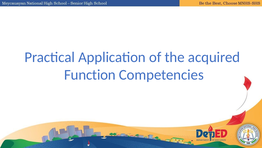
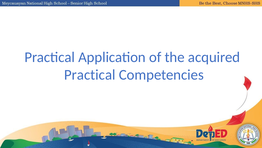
Function at (90, 75): Function -> Practical
